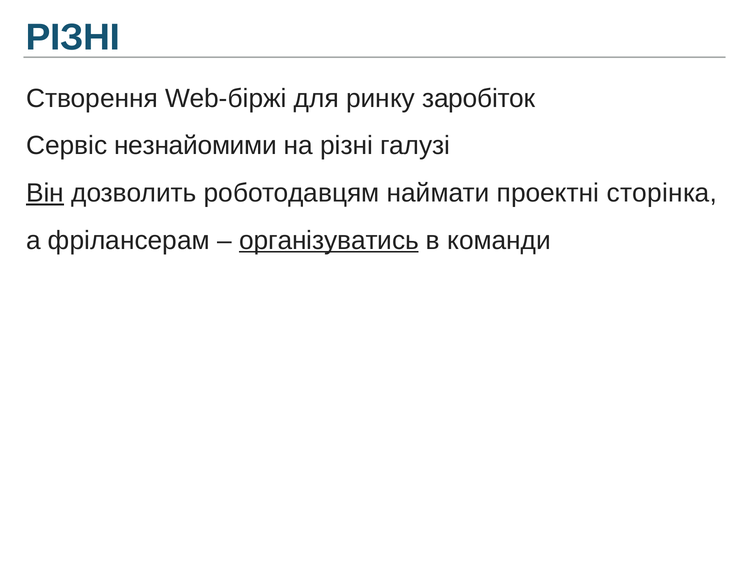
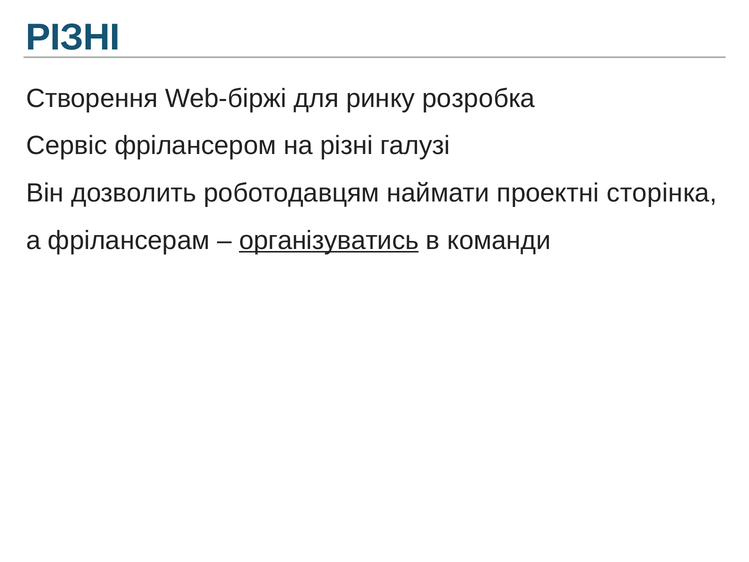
заробіток: заробіток -> розробка
незнайомими: незнайомими -> фрілансером
Він underline: present -> none
